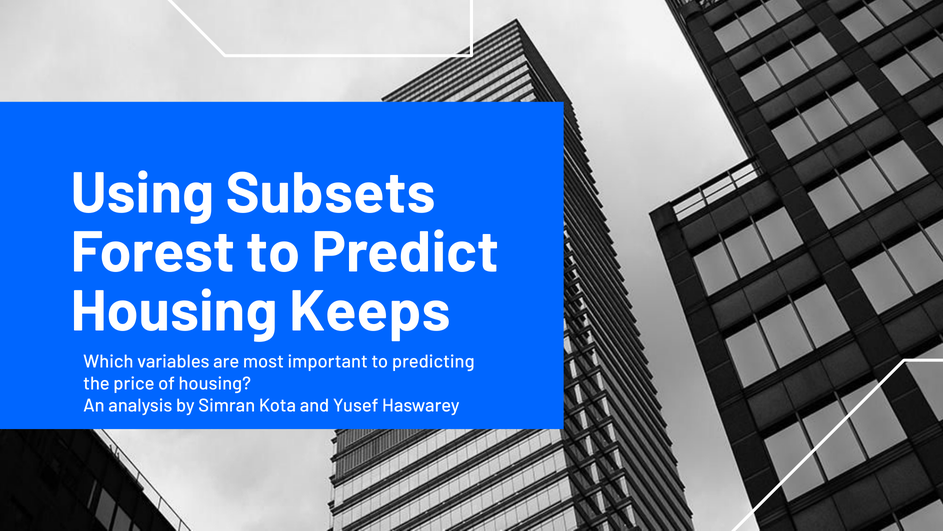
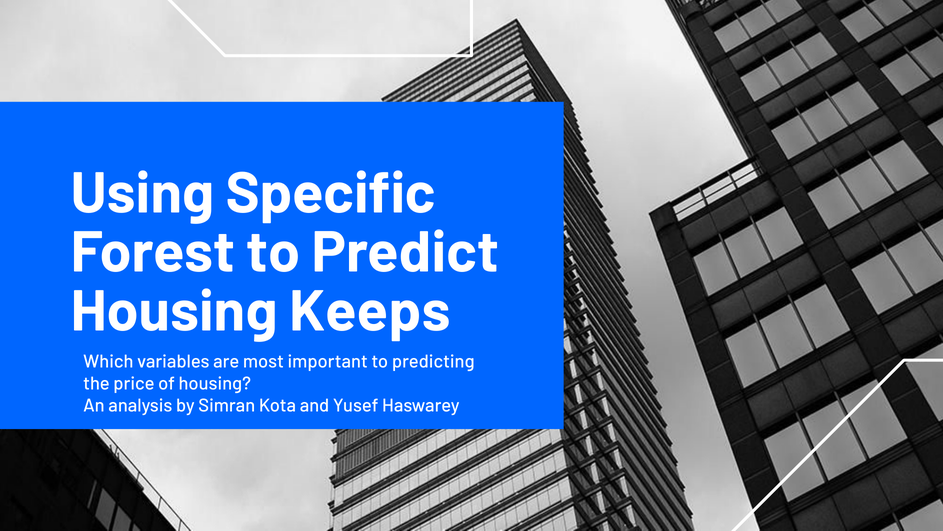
Subsets: Subsets -> Specific
